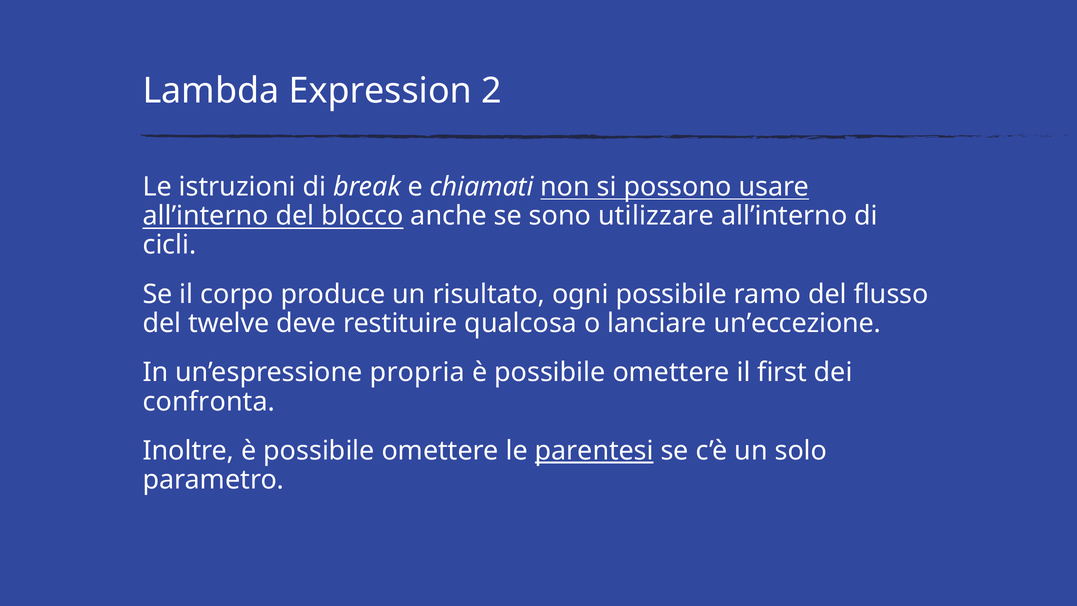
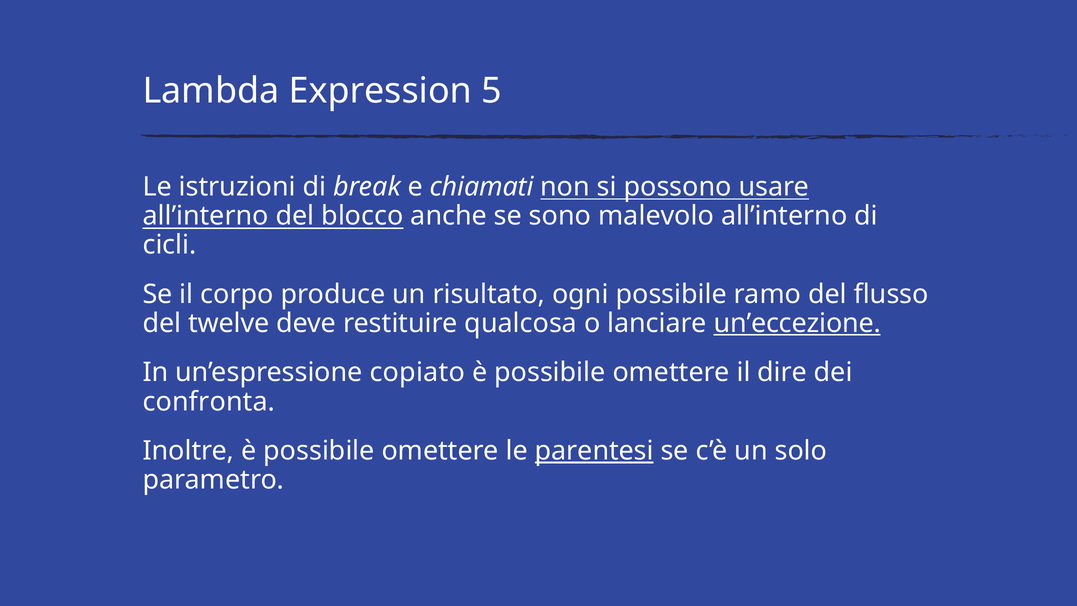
2: 2 -> 5
utilizzare: utilizzare -> malevolo
un’eccezione underline: none -> present
propria: propria -> copiato
first: first -> dire
